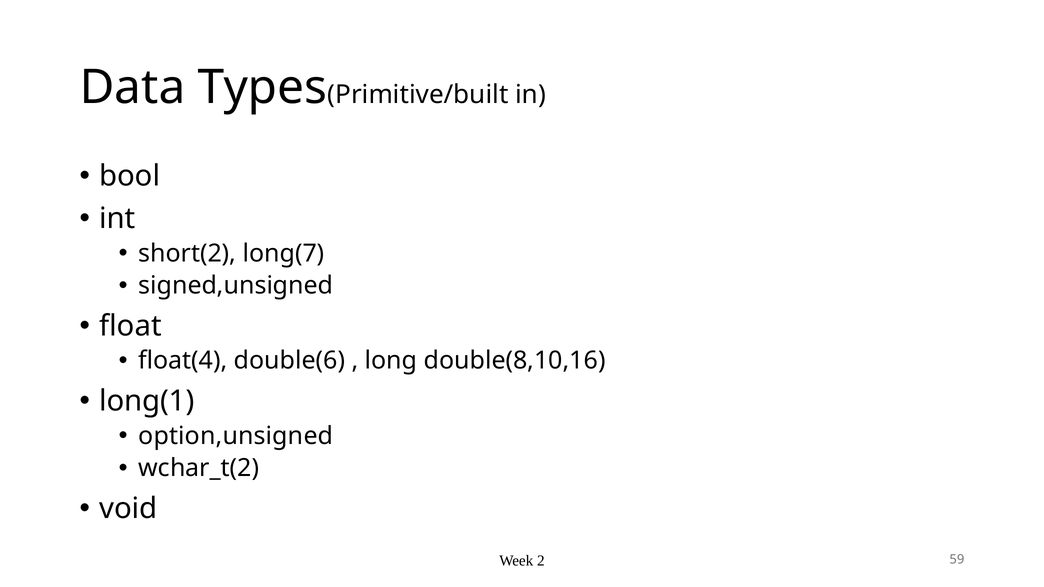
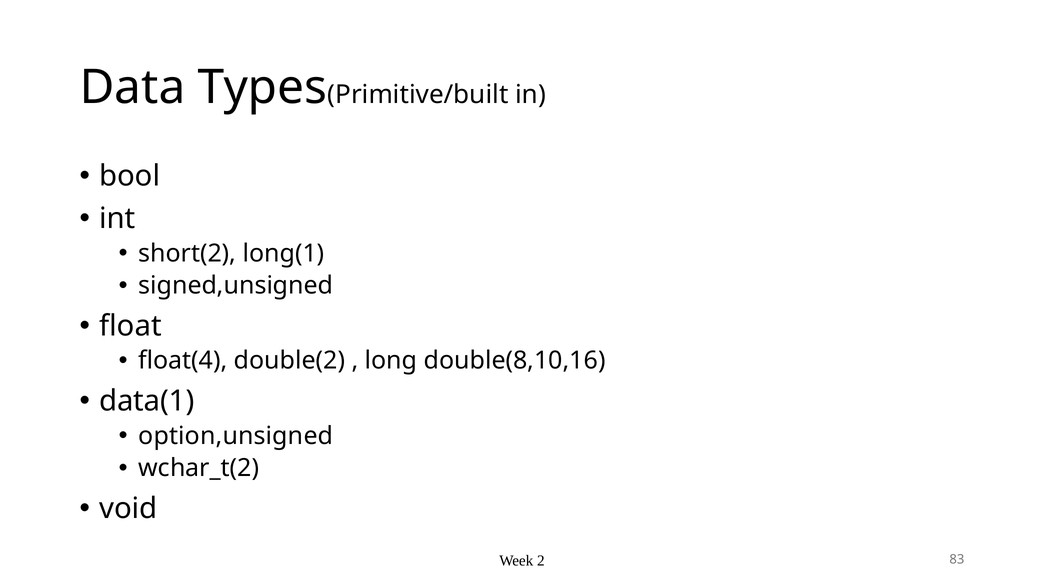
long(7: long(7 -> long(1
double(6: double(6 -> double(2
long(1: long(1 -> data(1
59: 59 -> 83
